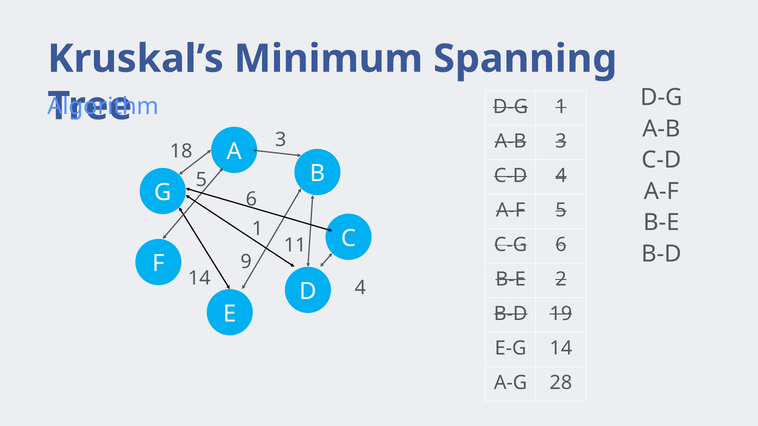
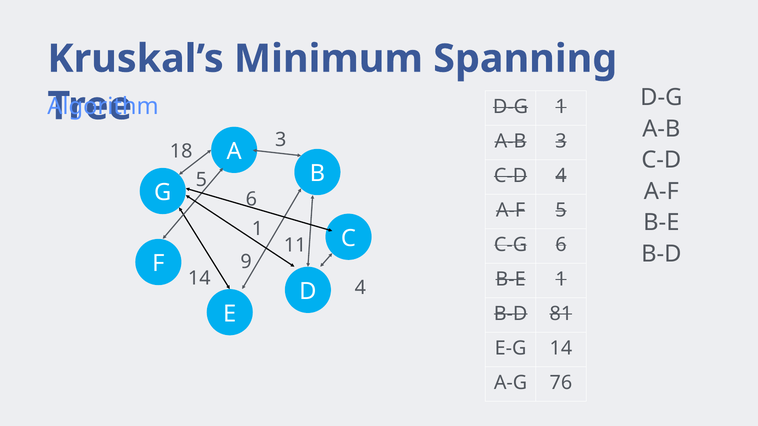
B-E 2: 2 -> 1
19: 19 -> 81
28: 28 -> 76
